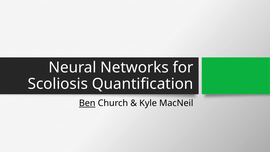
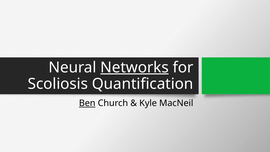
Networks underline: none -> present
